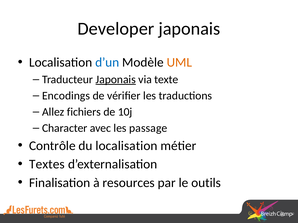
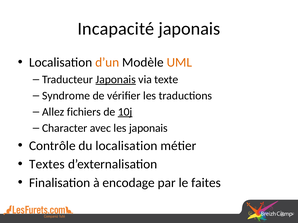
Developer: Developer -> Incapacité
d’un colour: blue -> orange
Encodings: Encodings -> Syndrome
10j underline: none -> present
les passage: passage -> japonais
resources: resources -> encodage
outils: outils -> faites
